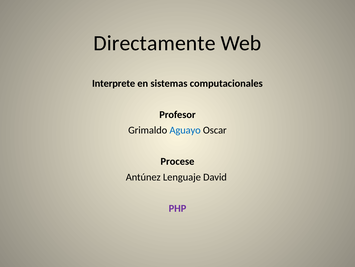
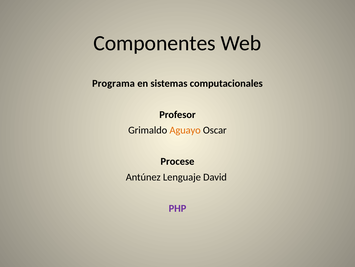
Directamente: Directamente -> Componentes
Interprete: Interprete -> Programa
Aguayo colour: blue -> orange
